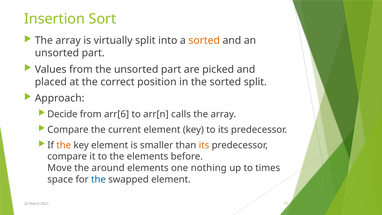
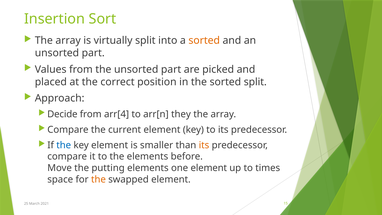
arr[6: arr[6 -> arr[4
calls: calls -> they
the at (64, 145) colour: orange -> blue
around: around -> putting
one nothing: nothing -> element
the at (98, 179) colour: blue -> orange
